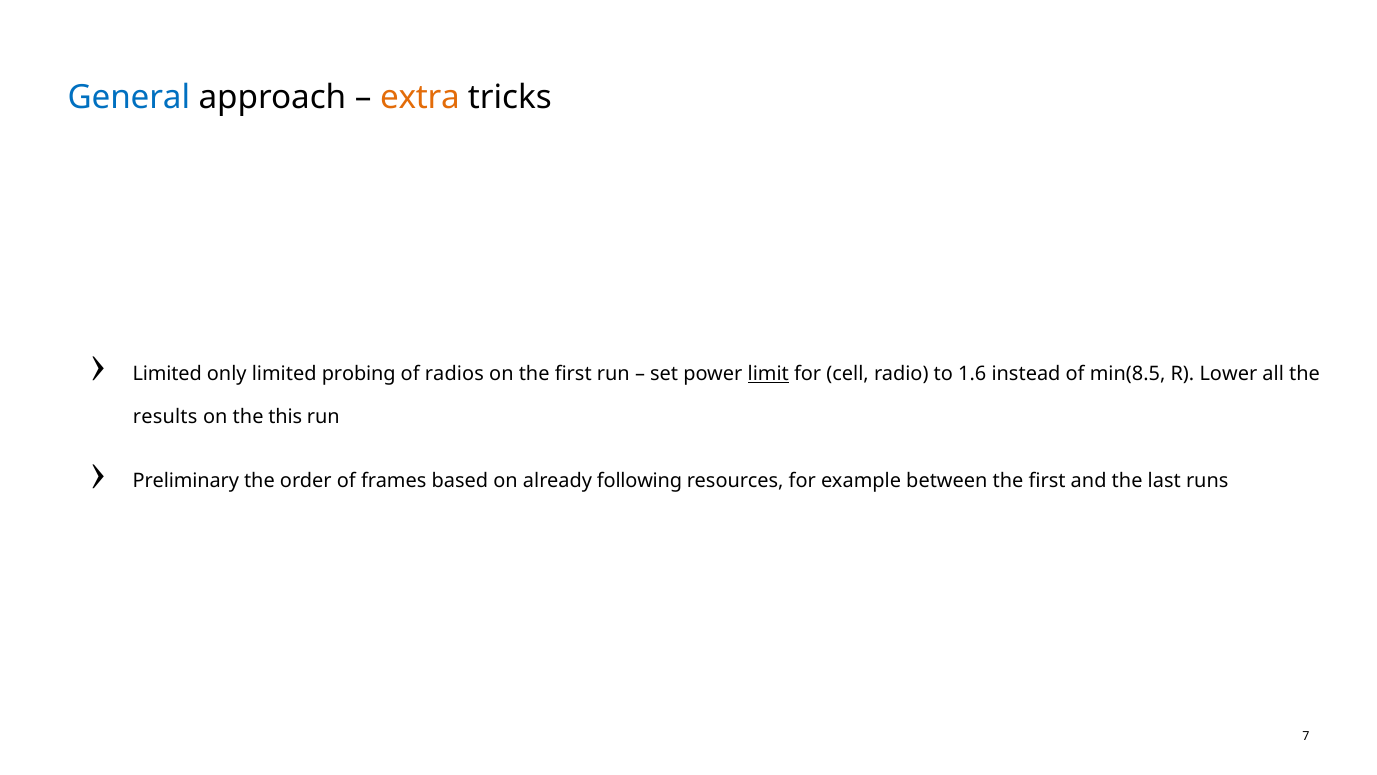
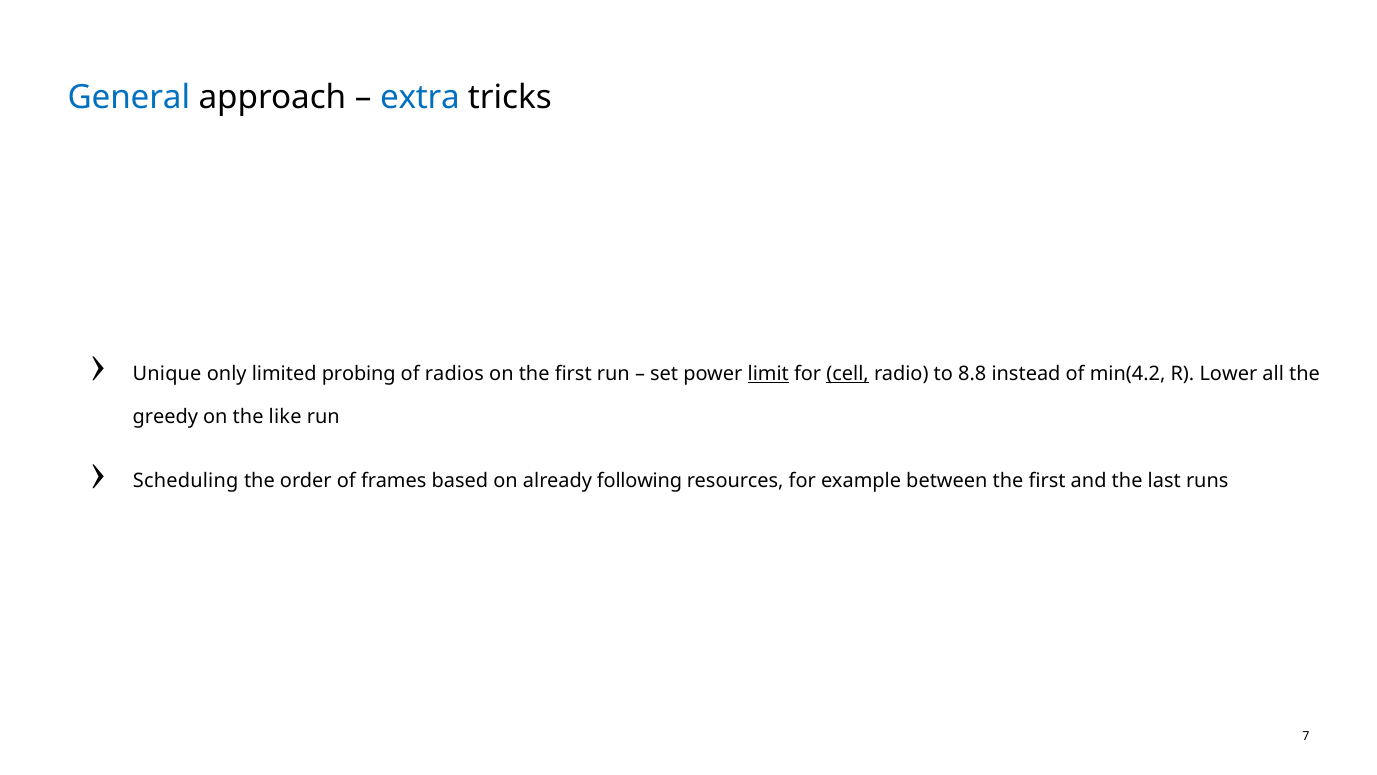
extra colour: orange -> blue
Limited at (167, 373): Limited -> Unique
cell underline: none -> present
1.6: 1.6 -> 8.8
min(8.5: min(8.5 -> min(4.2
results: results -> greedy
this: this -> like
Preliminary: Preliminary -> Scheduling
